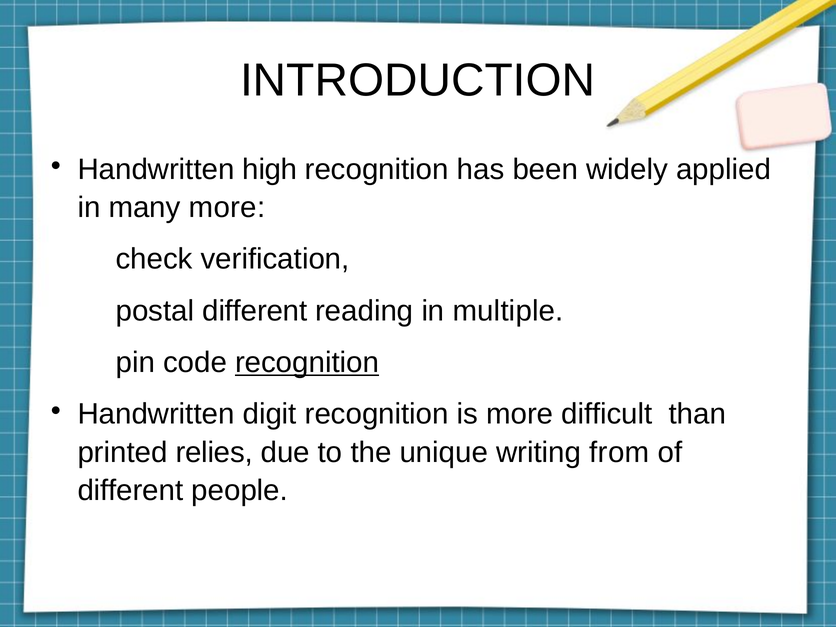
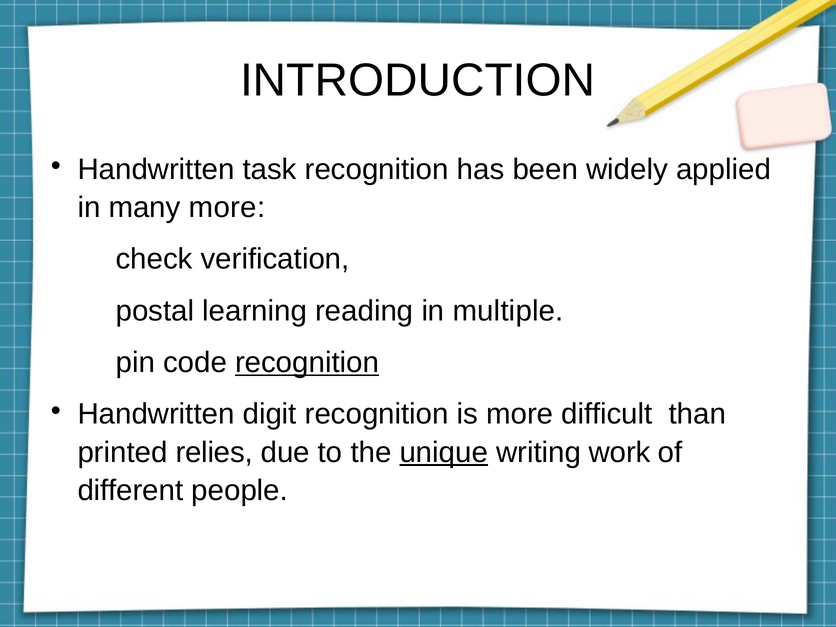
high: high -> task
postal different: different -> learning
unique underline: none -> present
from: from -> work
